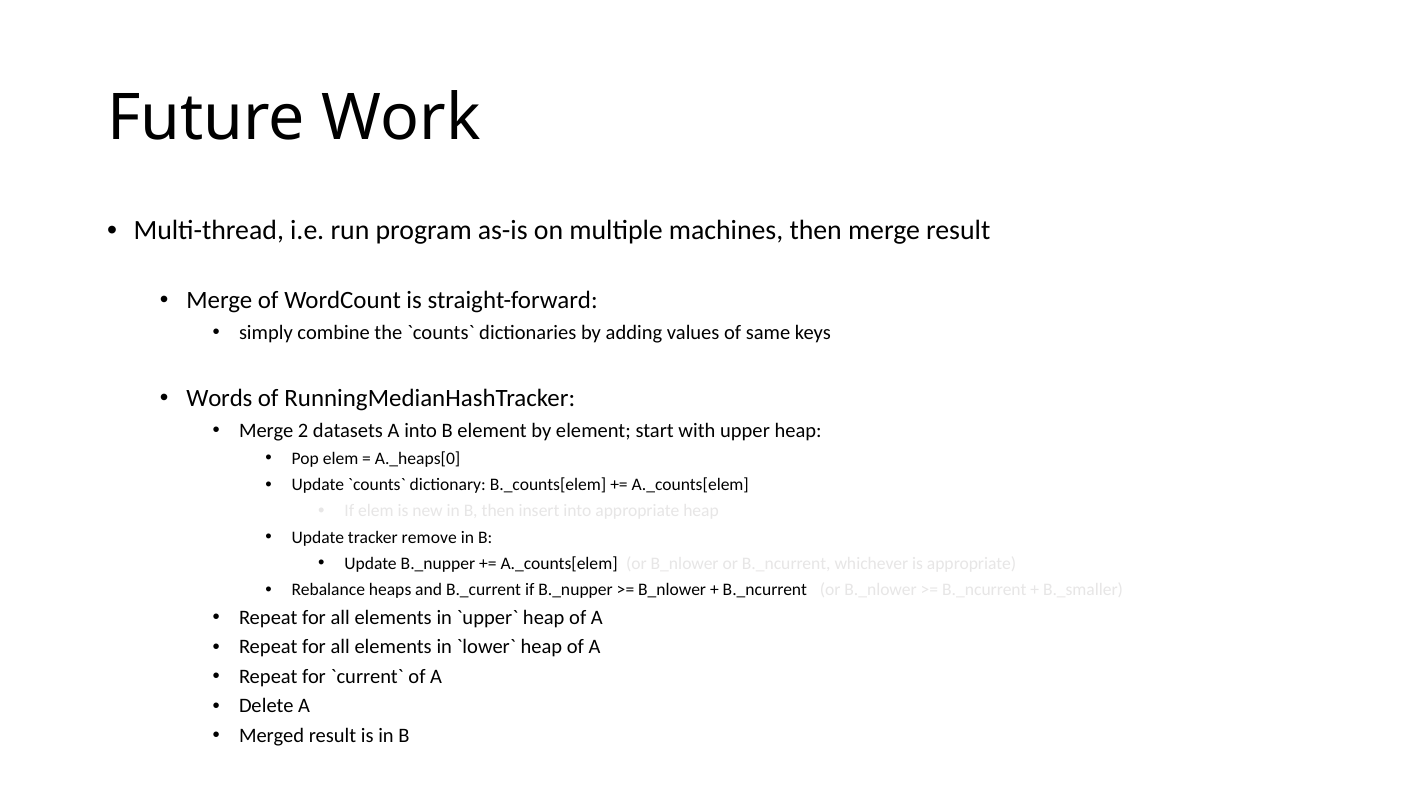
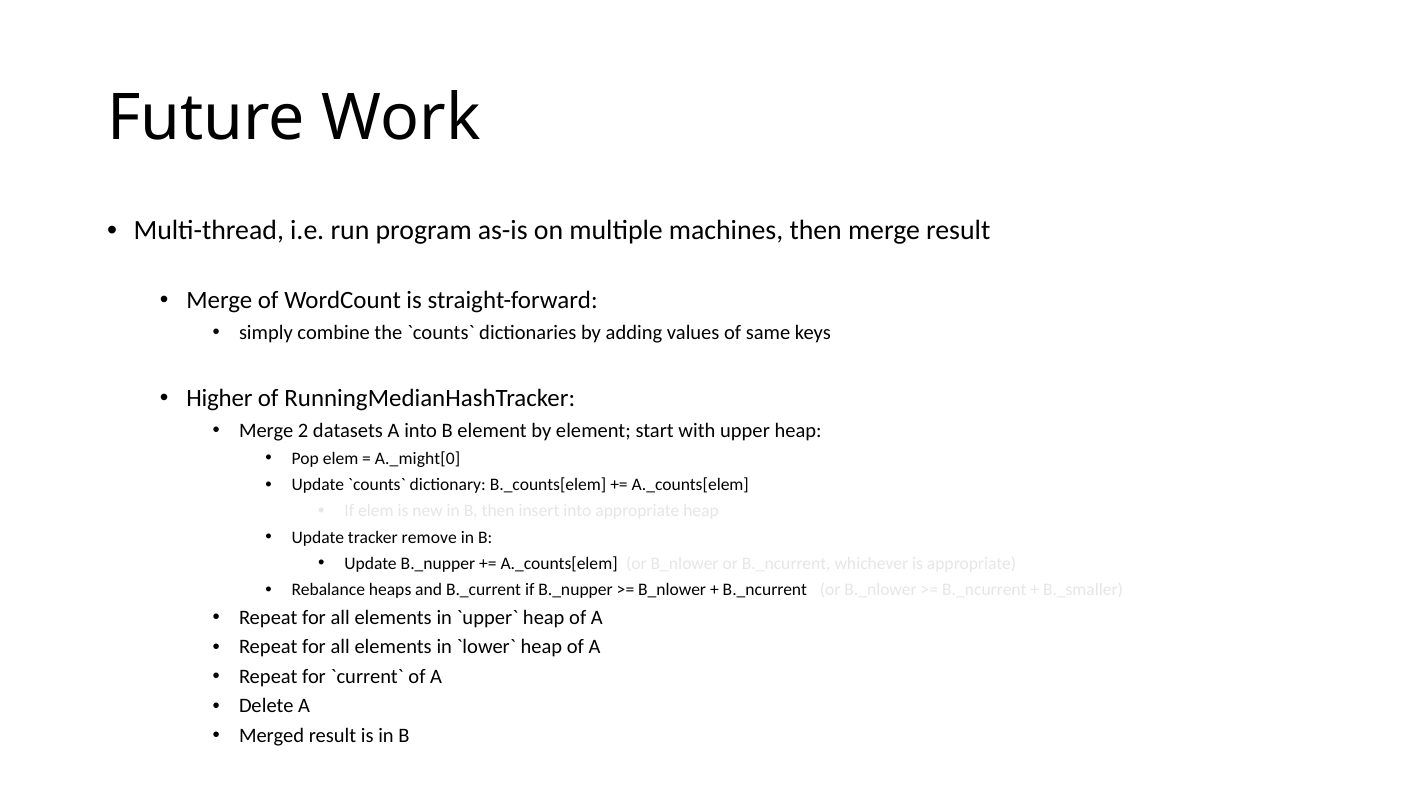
Words: Words -> Higher
A._heaps[0: A._heaps[0 -> A._might[0
